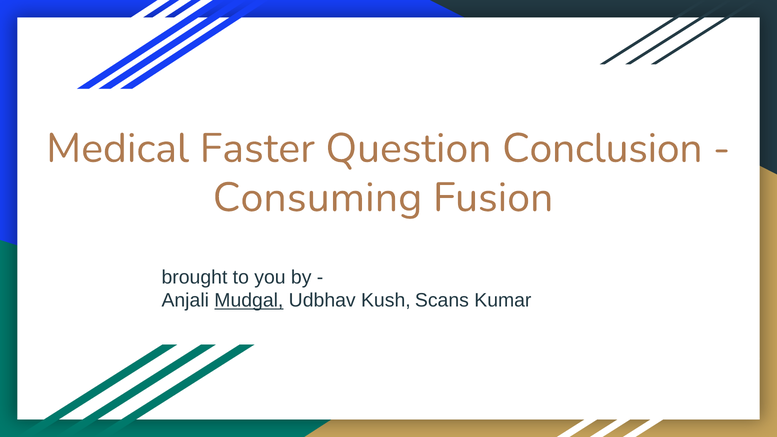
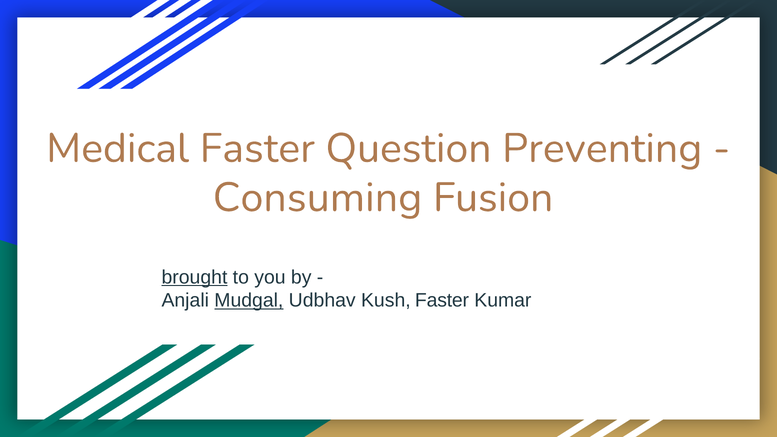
Conclusion: Conclusion -> Preventing
brought underline: none -> present
Kush Scans: Scans -> Faster
